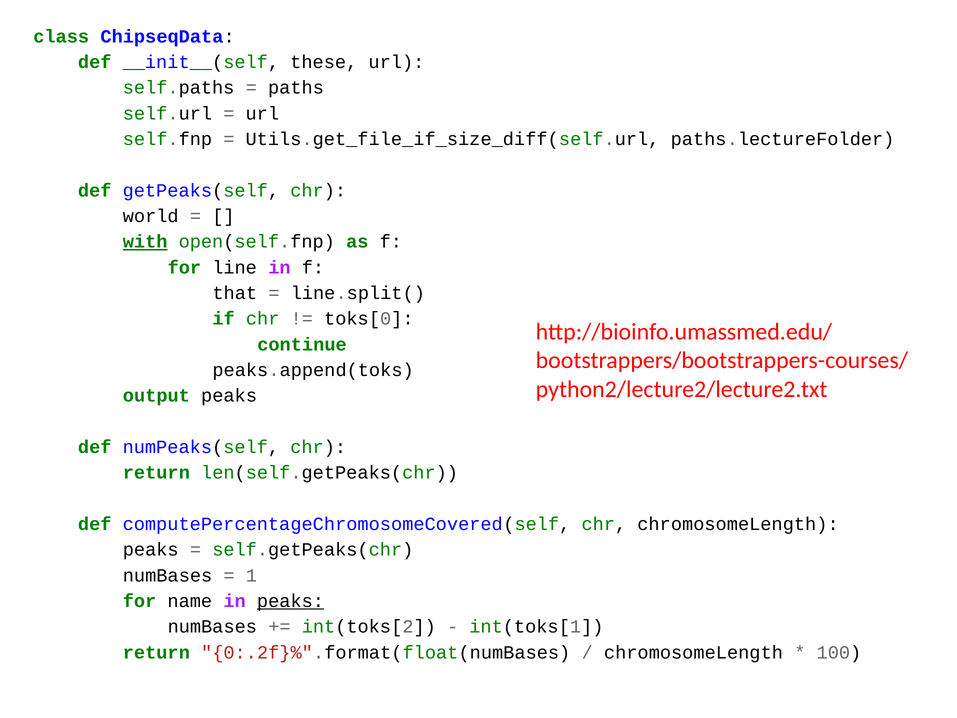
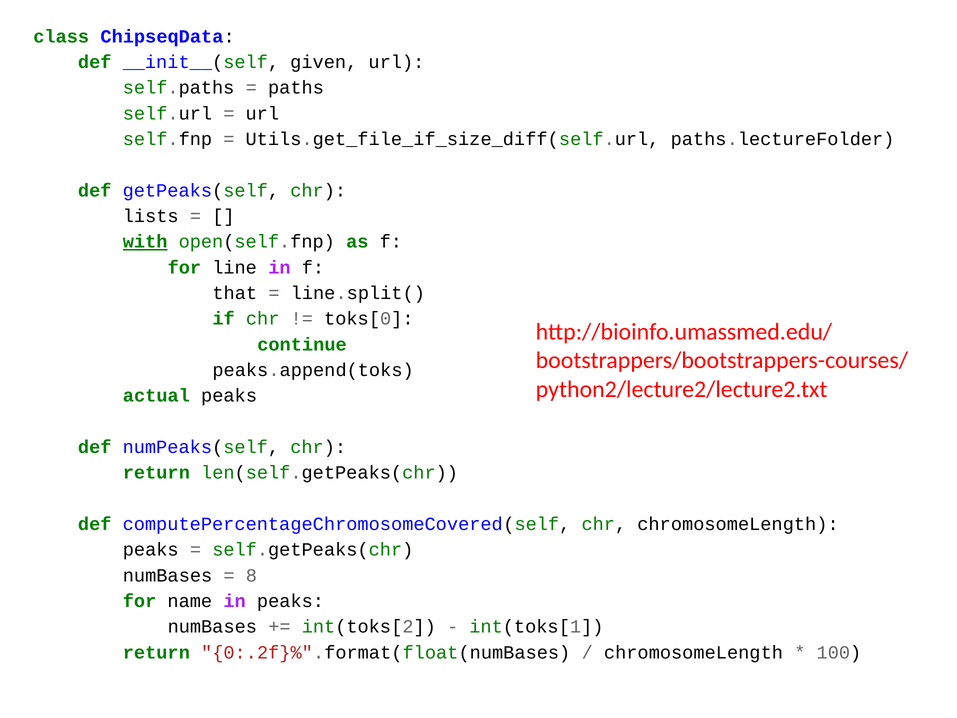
these: these -> given
world: world -> lists
output: output -> actual
1: 1 -> 8
peaks at (290, 601) underline: present -> none
